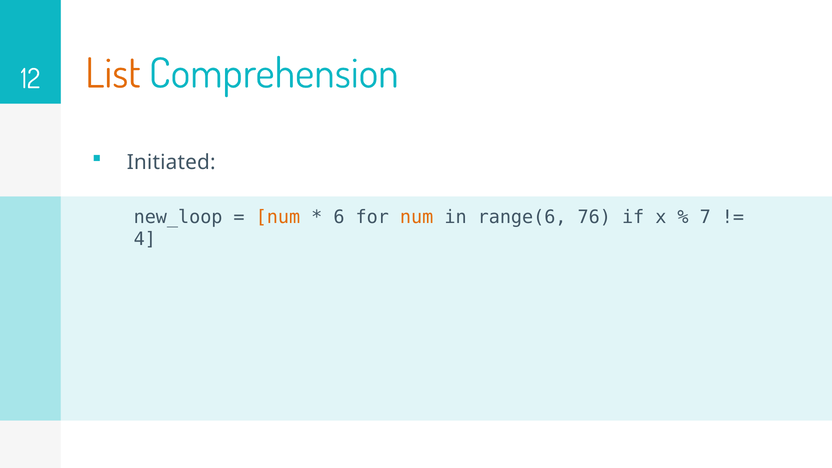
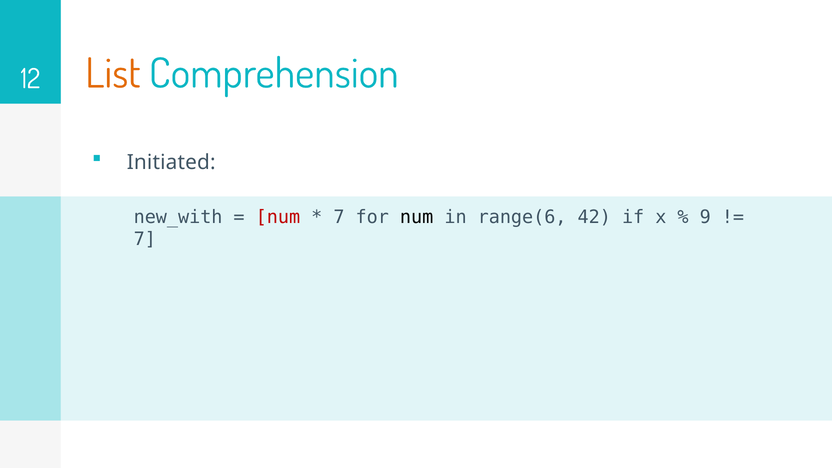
new_loop: new_loop -> new_with
num at (278, 217) colour: orange -> red
6 at (339, 217): 6 -> 7
num at (417, 217) colour: orange -> black
76: 76 -> 42
7: 7 -> 9
4 at (145, 239): 4 -> 7
